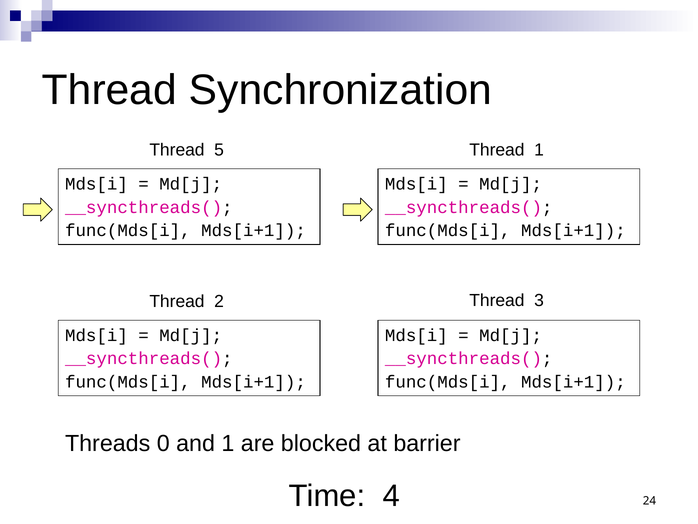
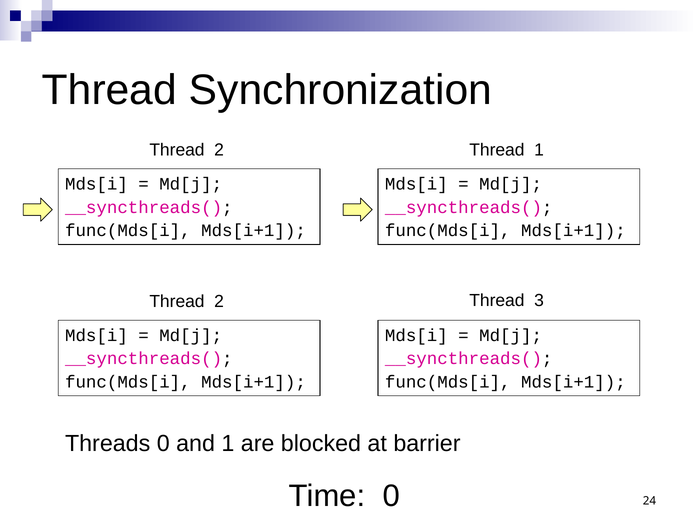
5 at (219, 150): 5 -> 2
Time 4: 4 -> 0
